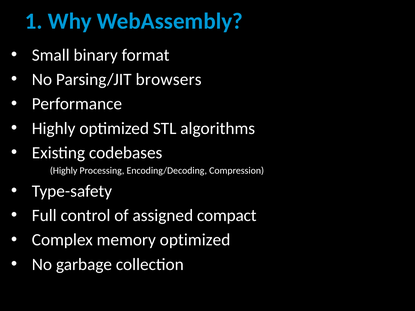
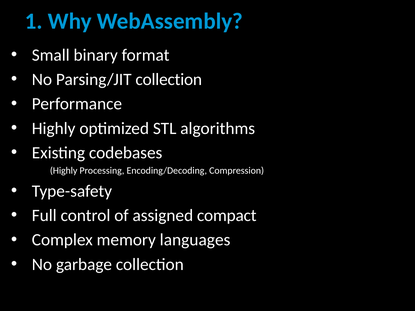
Parsing/JIT browsers: browsers -> collection
optimized at (195, 240): optimized -> languages
